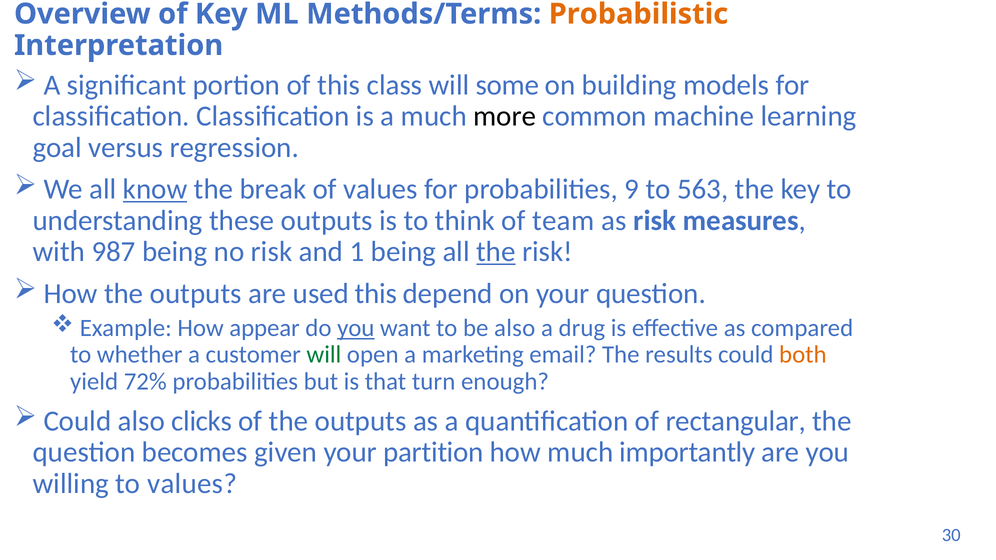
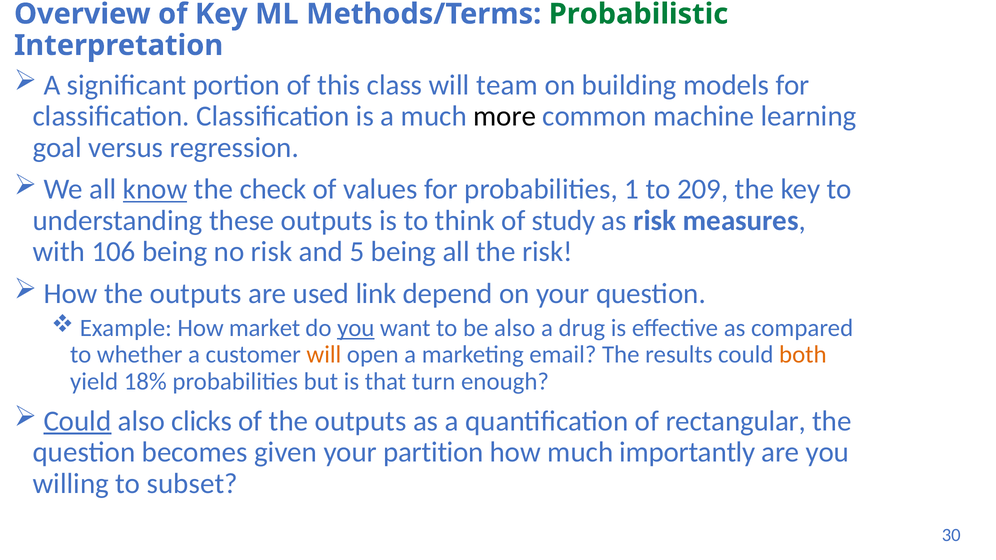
Probabilistic colour: orange -> green
some: some -> team
break: break -> check
9: 9 -> 1
563: 563 -> 209
team: team -> study
987: 987 -> 106
1: 1 -> 5
the at (496, 252) underline: present -> none
used this: this -> link
appear: appear -> market
will at (324, 355) colour: green -> orange
72%: 72% -> 18%
Could at (77, 421) underline: none -> present
to values: values -> subset
